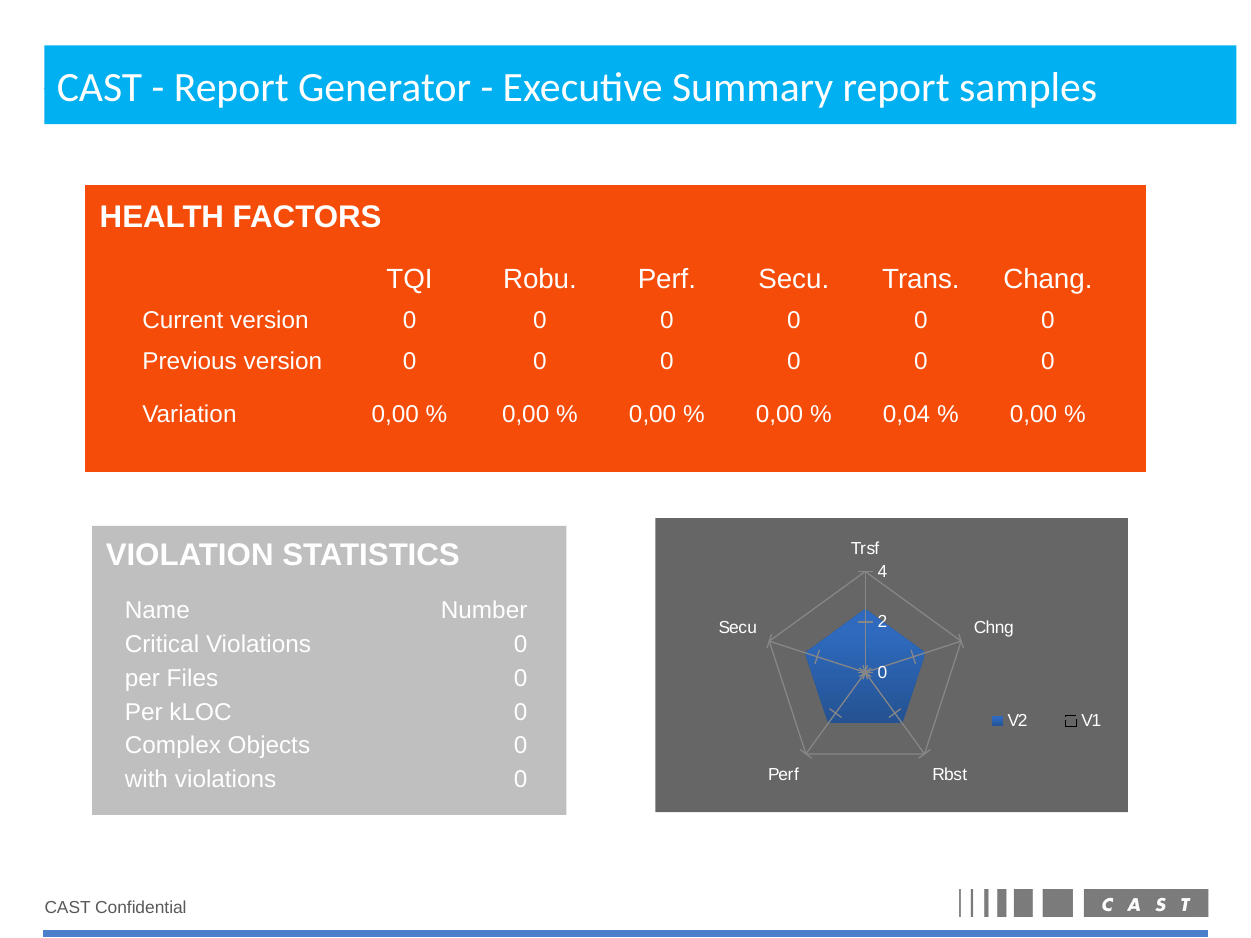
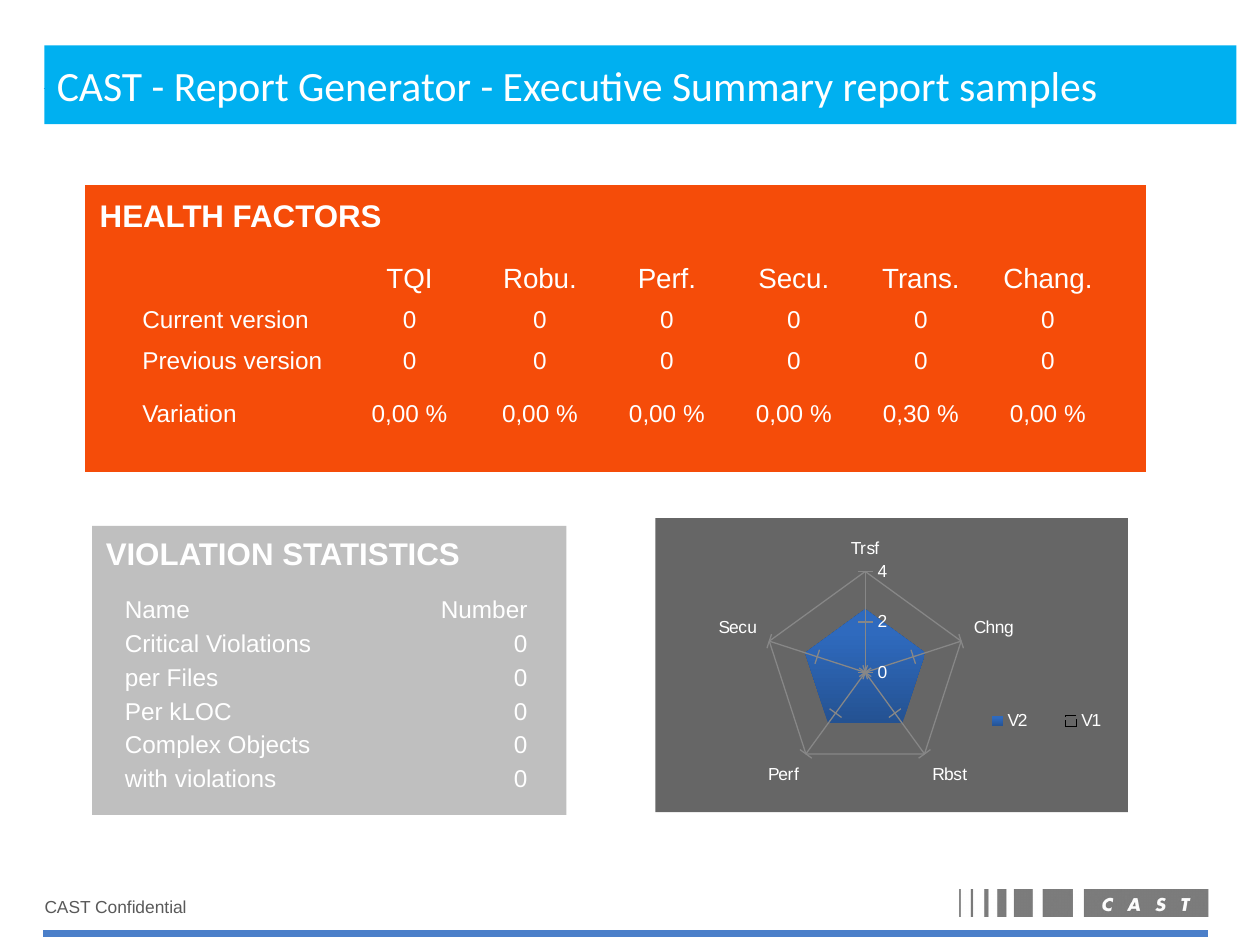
0,04: 0,04 -> 0,30
